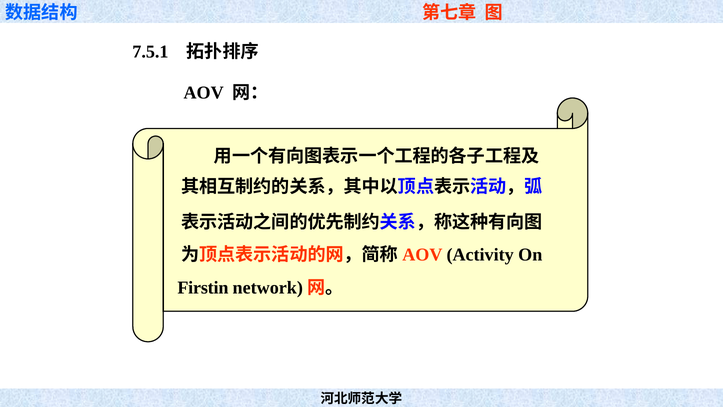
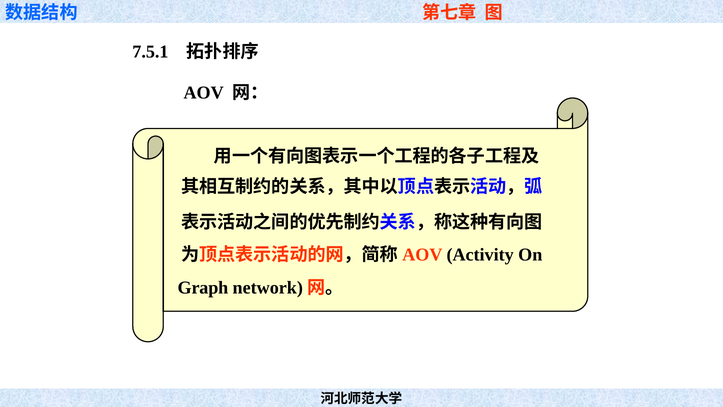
Firstin: Firstin -> Graph
